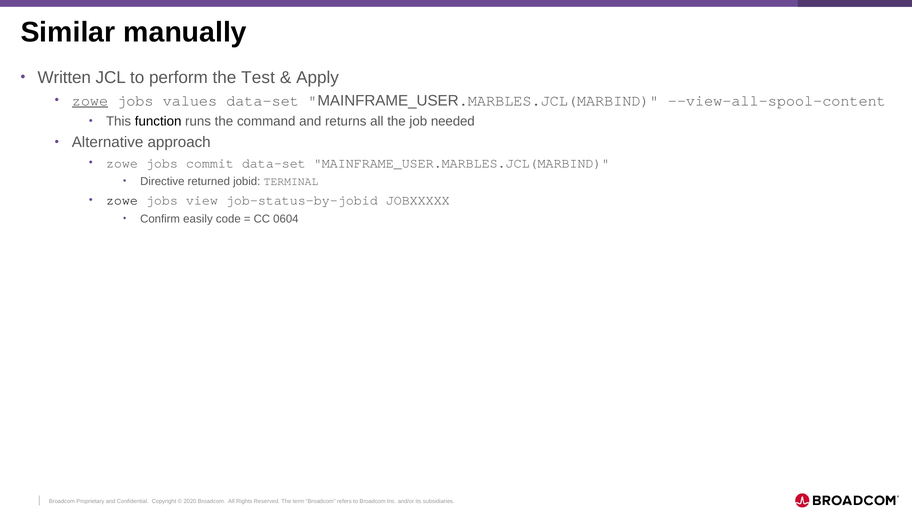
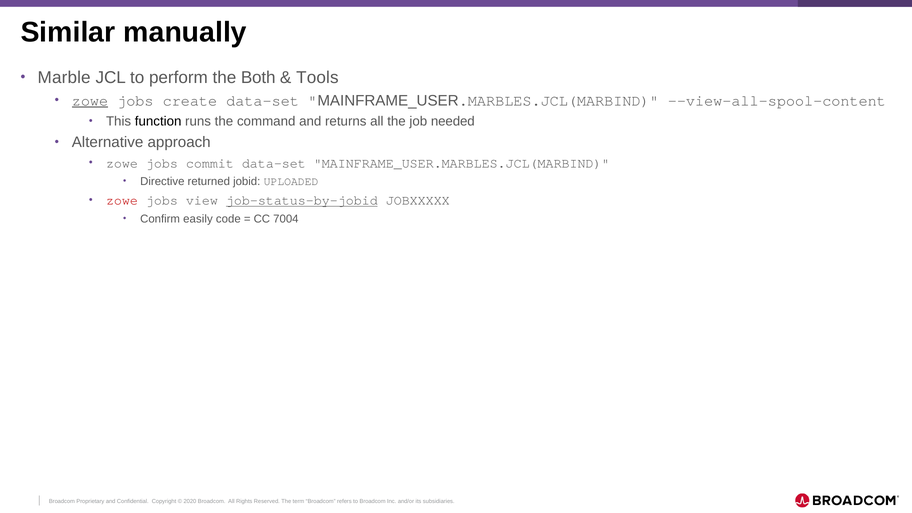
Written: Written -> Marble
Test: Test -> Both
Apply: Apply -> Tools
values: values -> create
TERMINAL: TERMINAL -> UPLOADED
zowe at (122, 200) colour: black -> red
job-status-by-jobid underline: none -> present
0604: 0604 -> 7004
